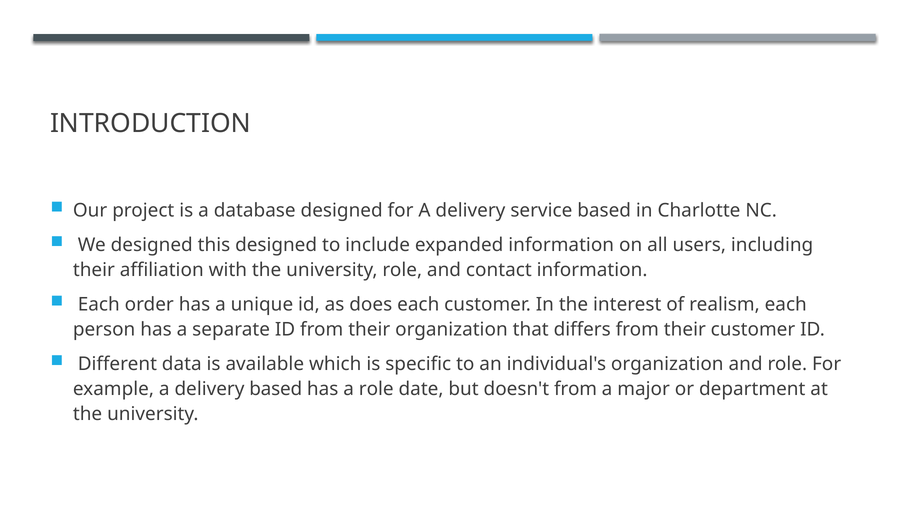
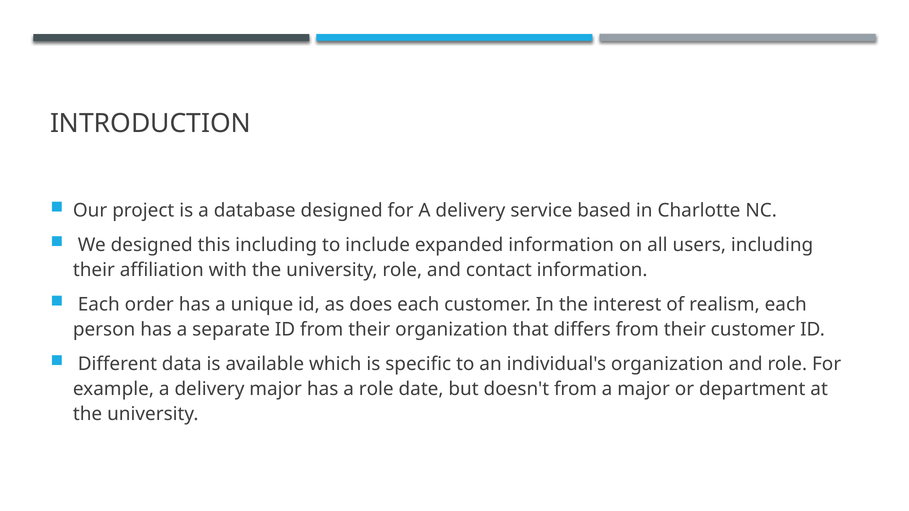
this designed: designed -> including
delivery based: based -> major
